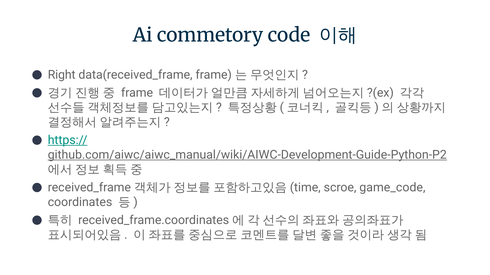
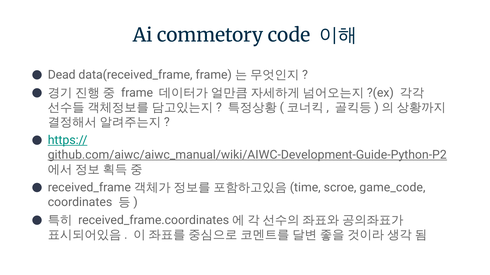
Right: Right -> Dead
